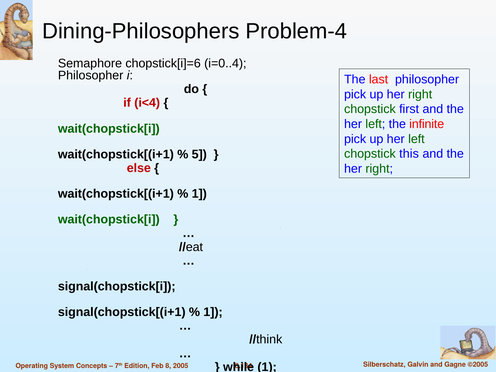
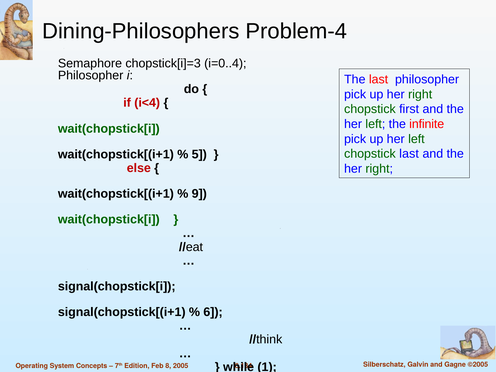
chopstick[i]=6: chopstick[i]=6 -> chopstick[i]=3
chopstick this: this -> last
1 at (199, 194): 1 -> 9
1 at (213, 312): 1 -> 6
